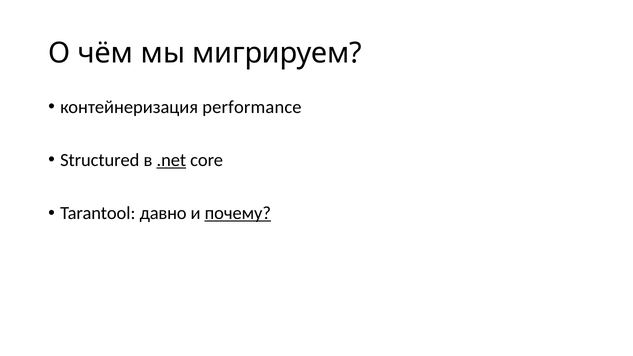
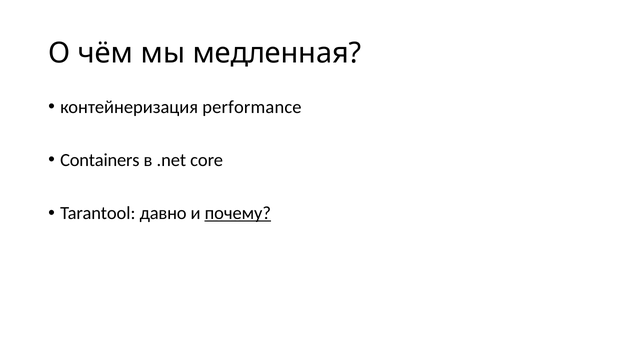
мигрируем: мигрируем -> медленная
Structured: Structured -> Containers
.net underline: present -> none
